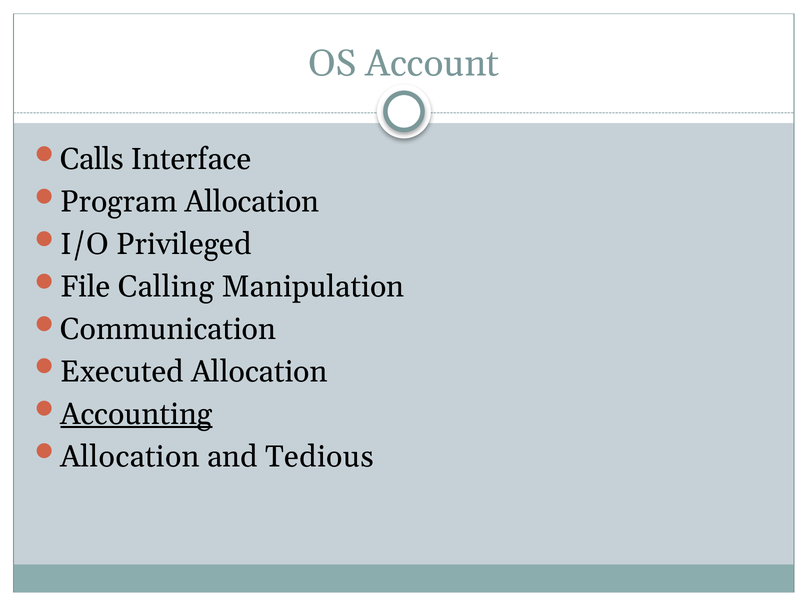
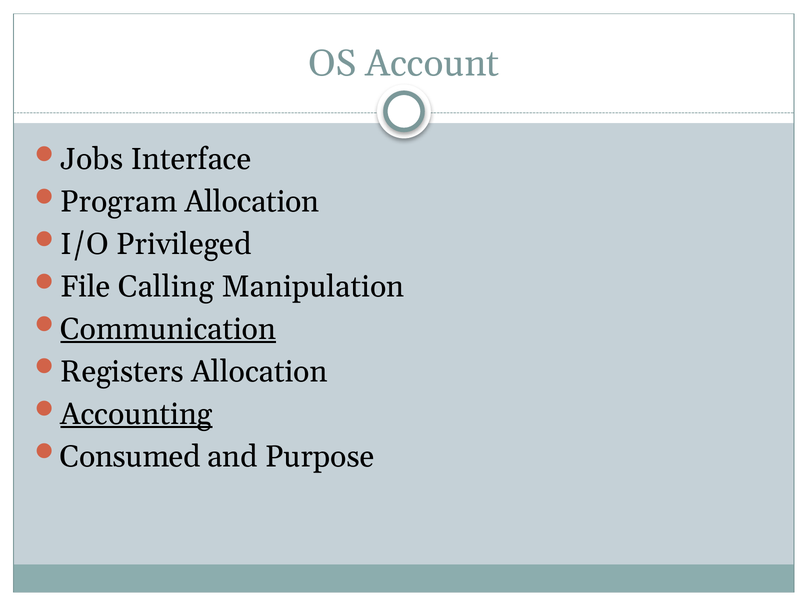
Calls: Calls -> Jobs
Communication underline: none -> present
Executed: Executed -> Registers
Allocation at (130, 457): Allocation -> Consumed
Tedious: Tedious -> Purpose
